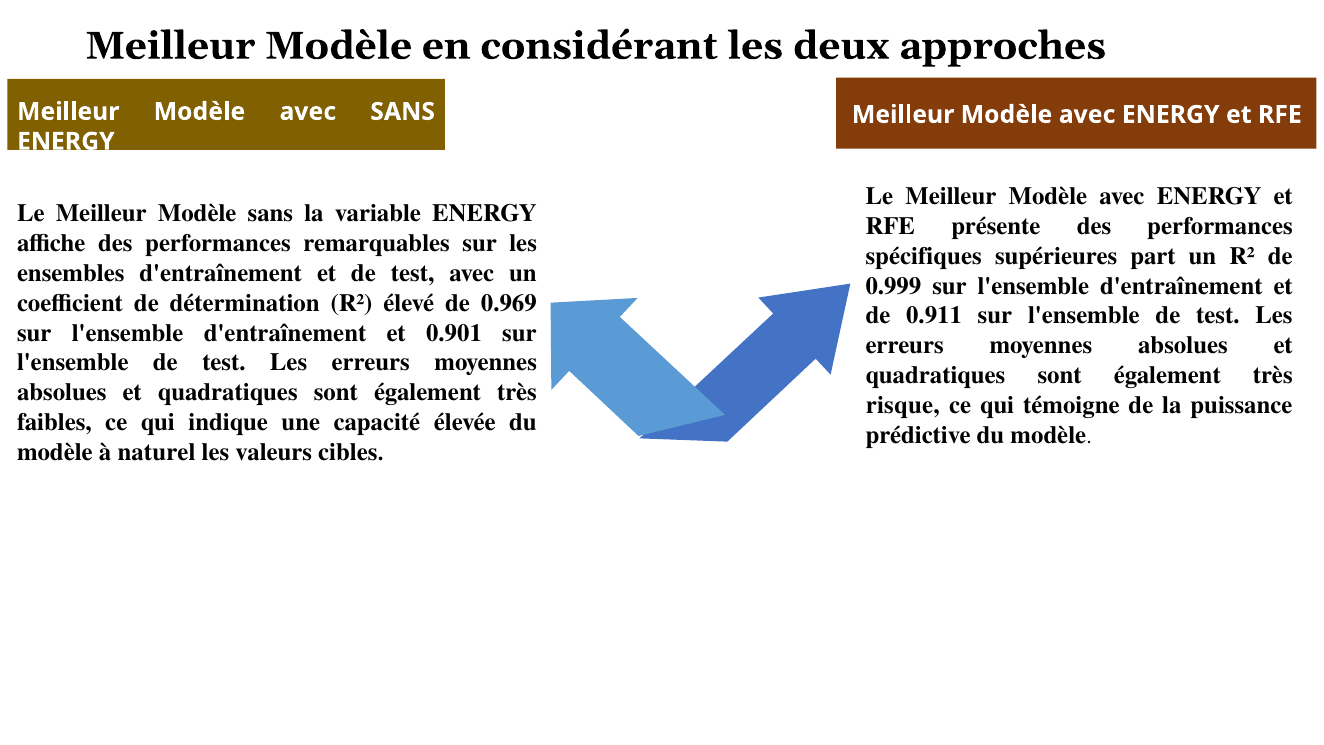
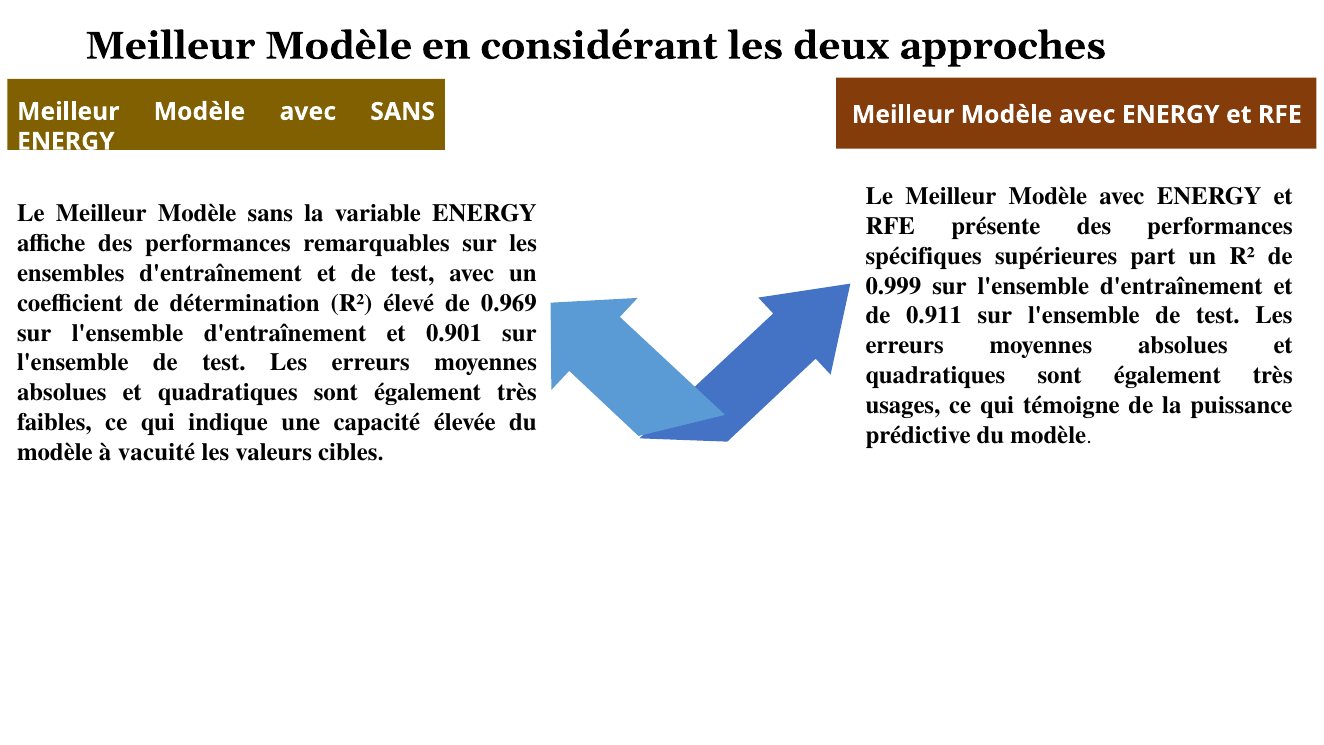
risque: risque -> usages
naturel: naturel -> vacuité
